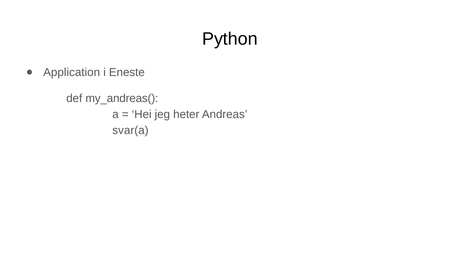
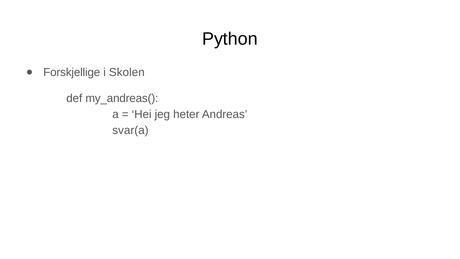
Application: Application -> Forskjellige
Eneste: Eneste -> Skolen
